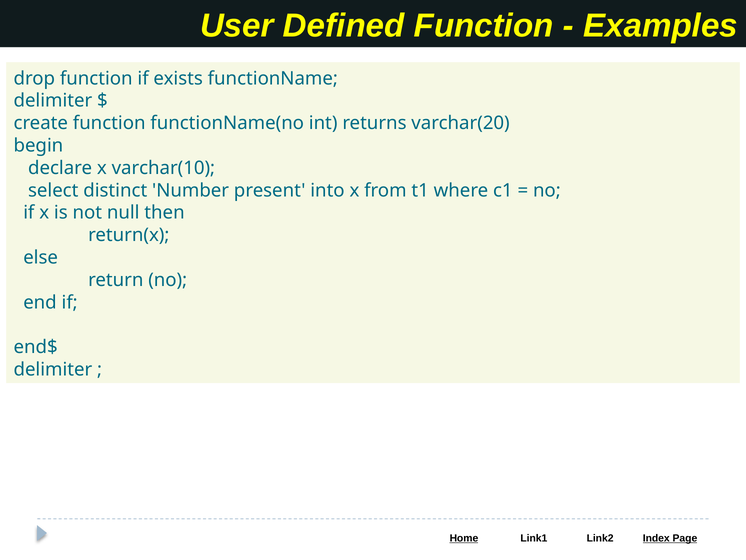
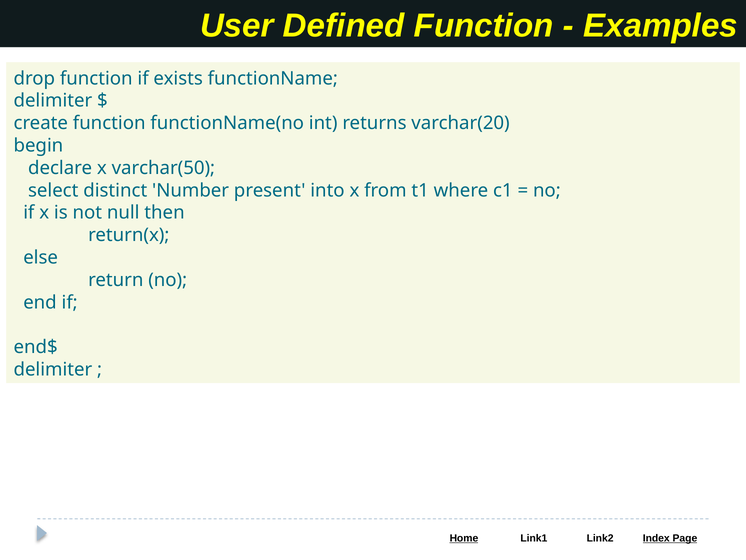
varchar(10: varchar(10 -> varchar(50
